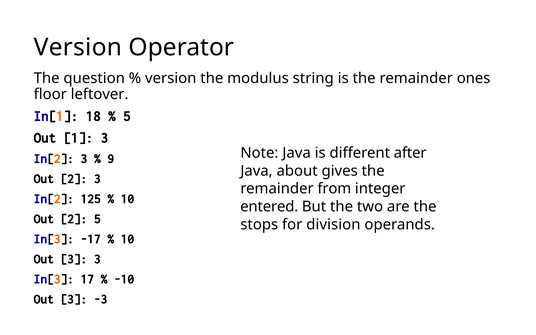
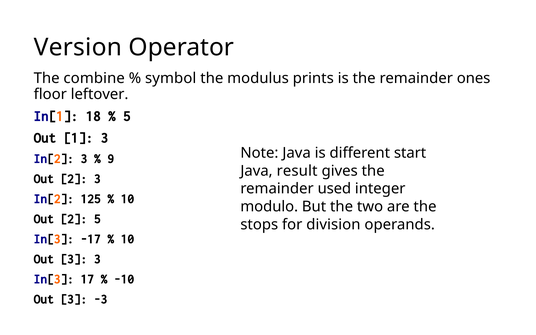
question: question -> combine
version at (171, 78): version -> symbol
string: string -> prints
after: after -> start
about: about -> result
from: from -> used
entered: entered -> modulo
